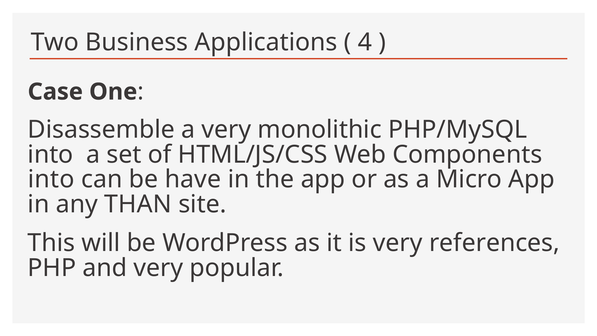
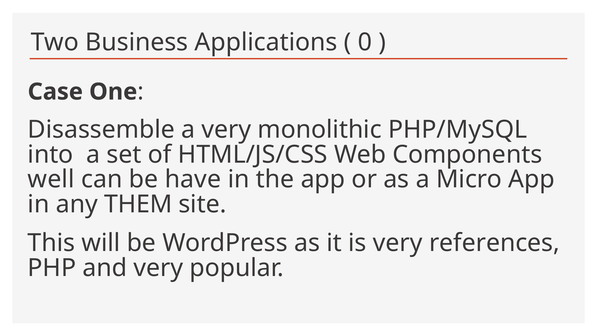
4: 4 -> 0
into at (51, 179): into -> well
THAN: THAN -> THEM
